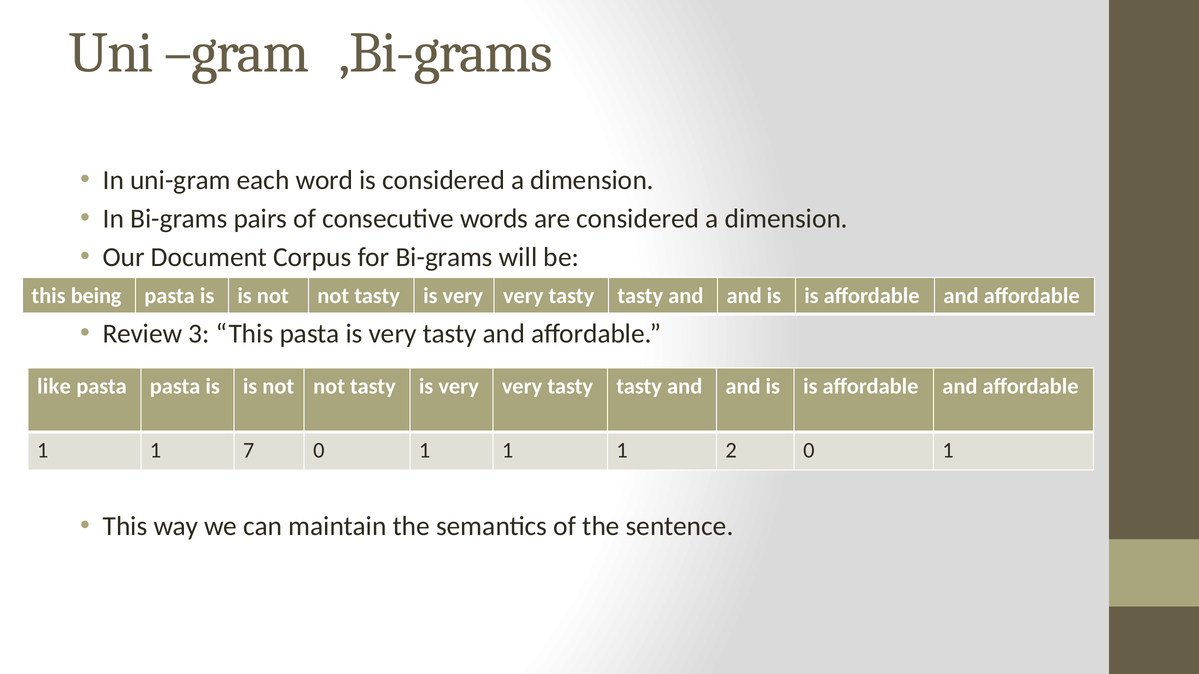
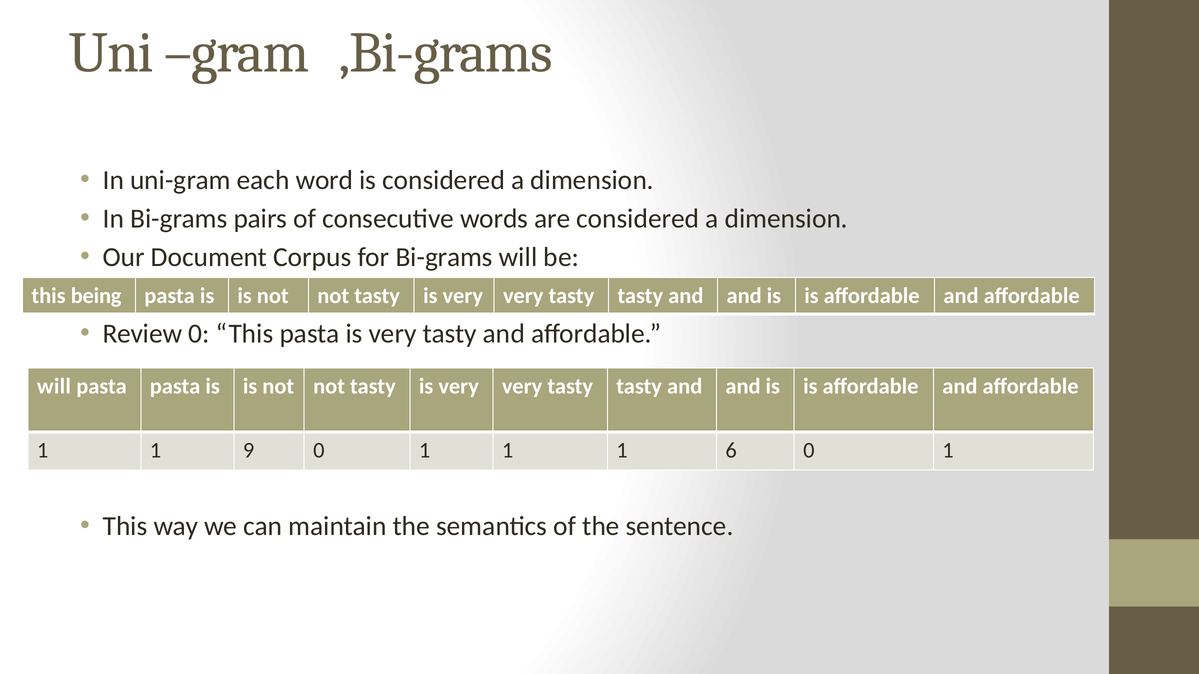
Review 3: 3 -> 0
like at (54, 387): like -> will
7: 7 -> 9
2: 2 -> 6
